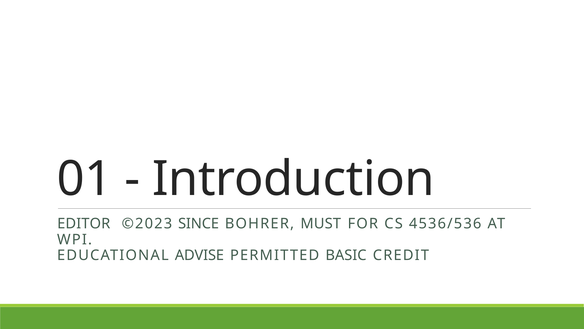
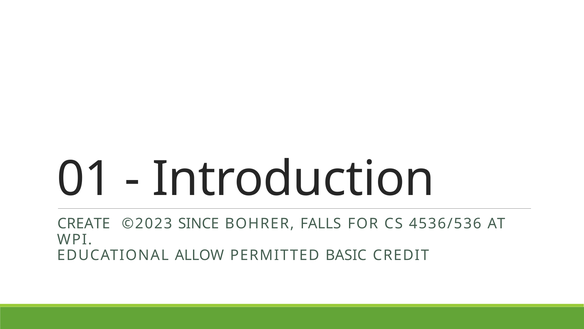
EDITOR: EDITOR -> CREATE
MUST: MUST -> FALLS
ADVISE: ADVISE -> ALLOW
